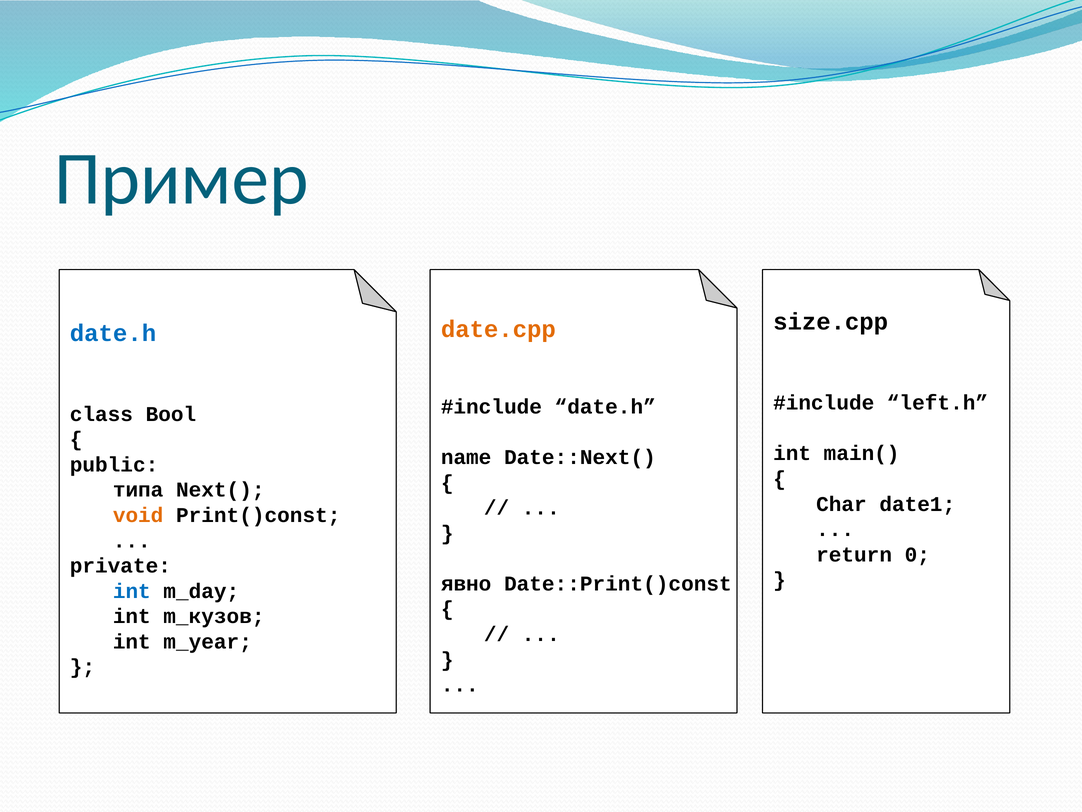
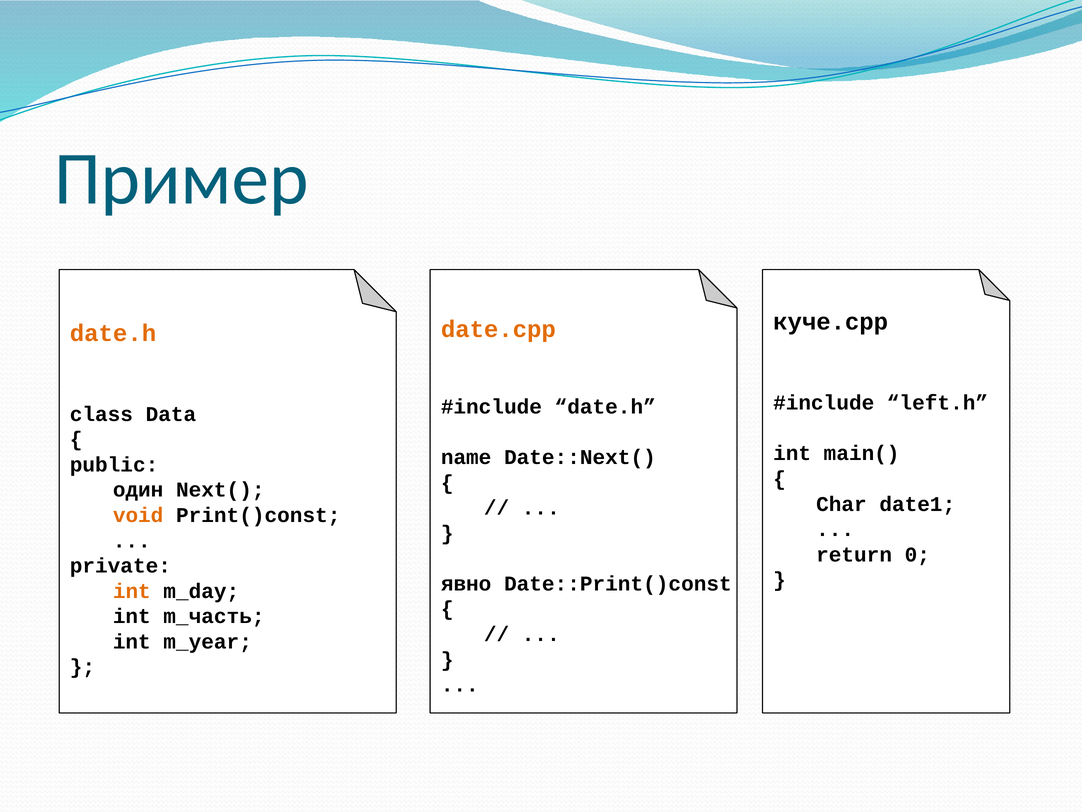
size.cpp: size.cpp -> куче.cpp
date.h at (113, 333) colour: blue -> orange
Bool: Bool -> Data
типа: типа -> один
int at (132, 591) colour: blue -> orange
m_кузов: m_кузов -> m_часть
